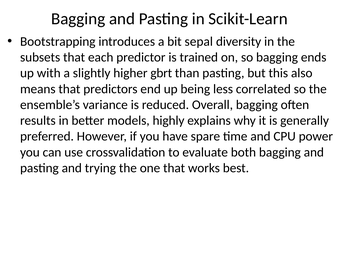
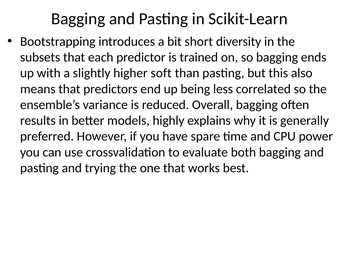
sepal: sepal -> short
gbrt: gbrt -> soft
